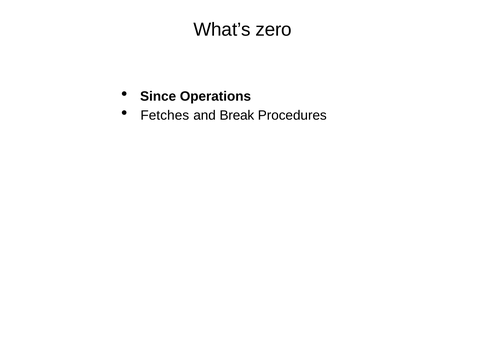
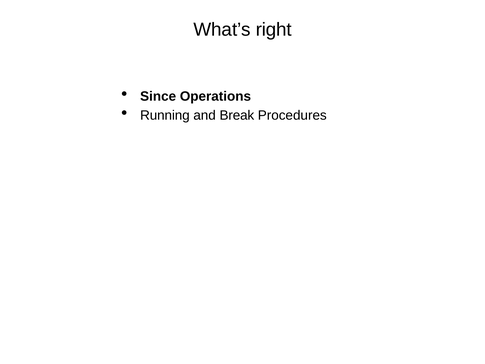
zero: zero -> right
Fetches: Fetches -> Running
